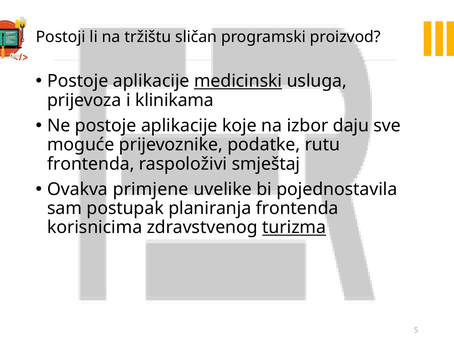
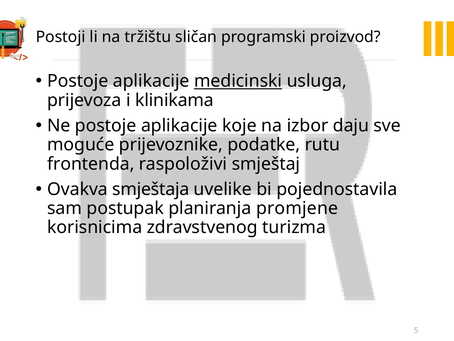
primjene: primjene -> smještaja
planiranja frontenda: frontenda -> promjene
turizma underline: present -> none
